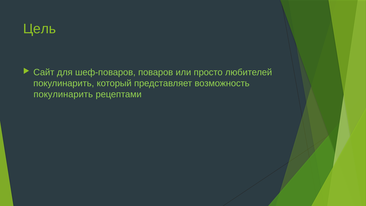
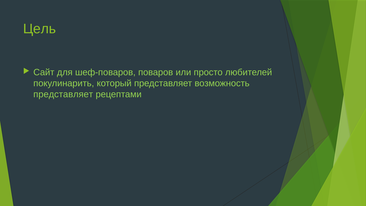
покулинарить at (63, 94): покулинарить -> представляет
